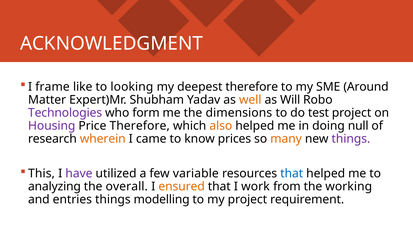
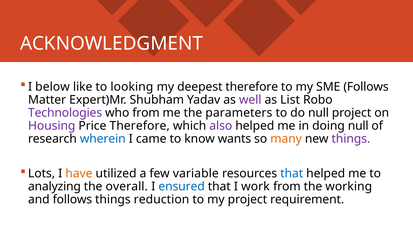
frame: frame -> below
SME Around: Around -> Follows
well colour: orange -> purple
Will: Will -> List
who form: form -> from
dimensions: dimensions -> parameters
do test: test -> null
also colour: orange -> purple
wherein colour: orange -> blue
prices: prices -> wants
This: This -> Lots
have colour: purple -> orange
ensured colour: orange -> blue
and entries: entries -> follows
modelling: modelling -> reduction
